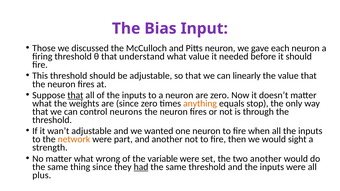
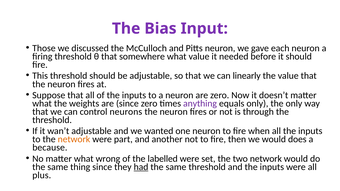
understand: understand -> somewhere
that at (75, 95) underline: present -> none
anything colour: orange -> purple
equals stop: stop -> only
sight: sight -> does
strength: strength -> because
variable: variable -> labelled
two another: another -> network
